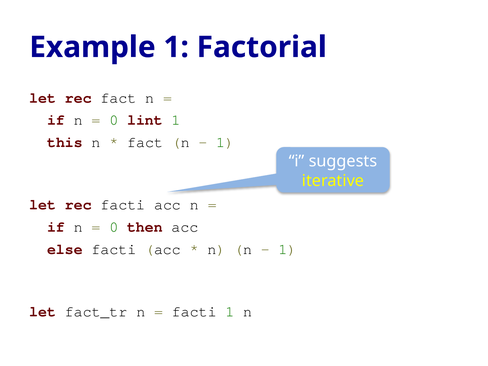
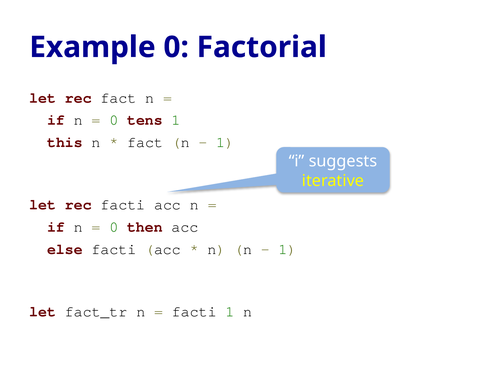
Example 1: 1 -> 0
lint: lint -> tens
